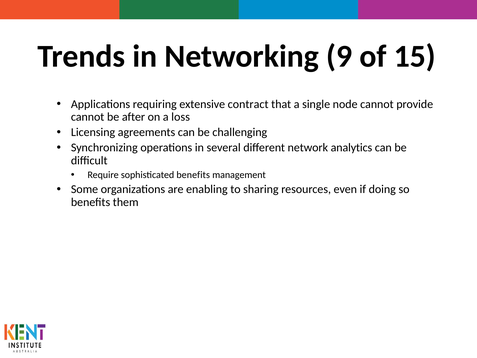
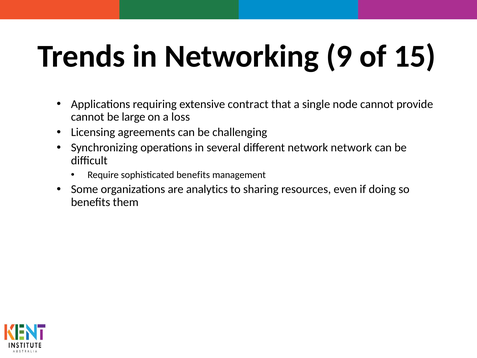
after: after -> large
network analytics: analytics -> network
enabling: enabling -> analytics
